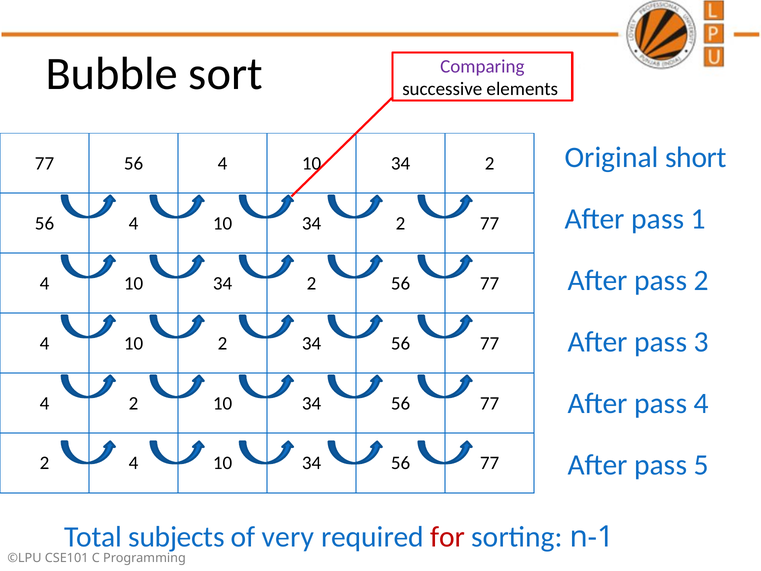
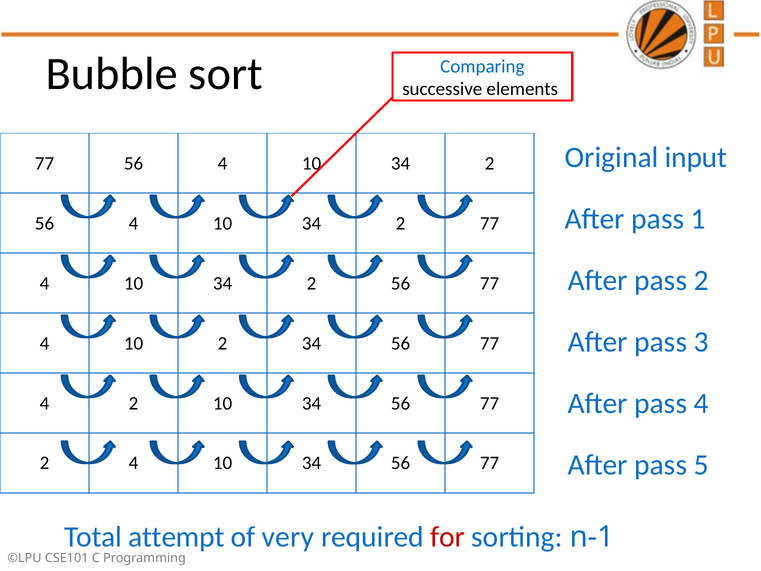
Comparing colour: purple -> blue
short: short -> input
subjects: subjects -> attempt
